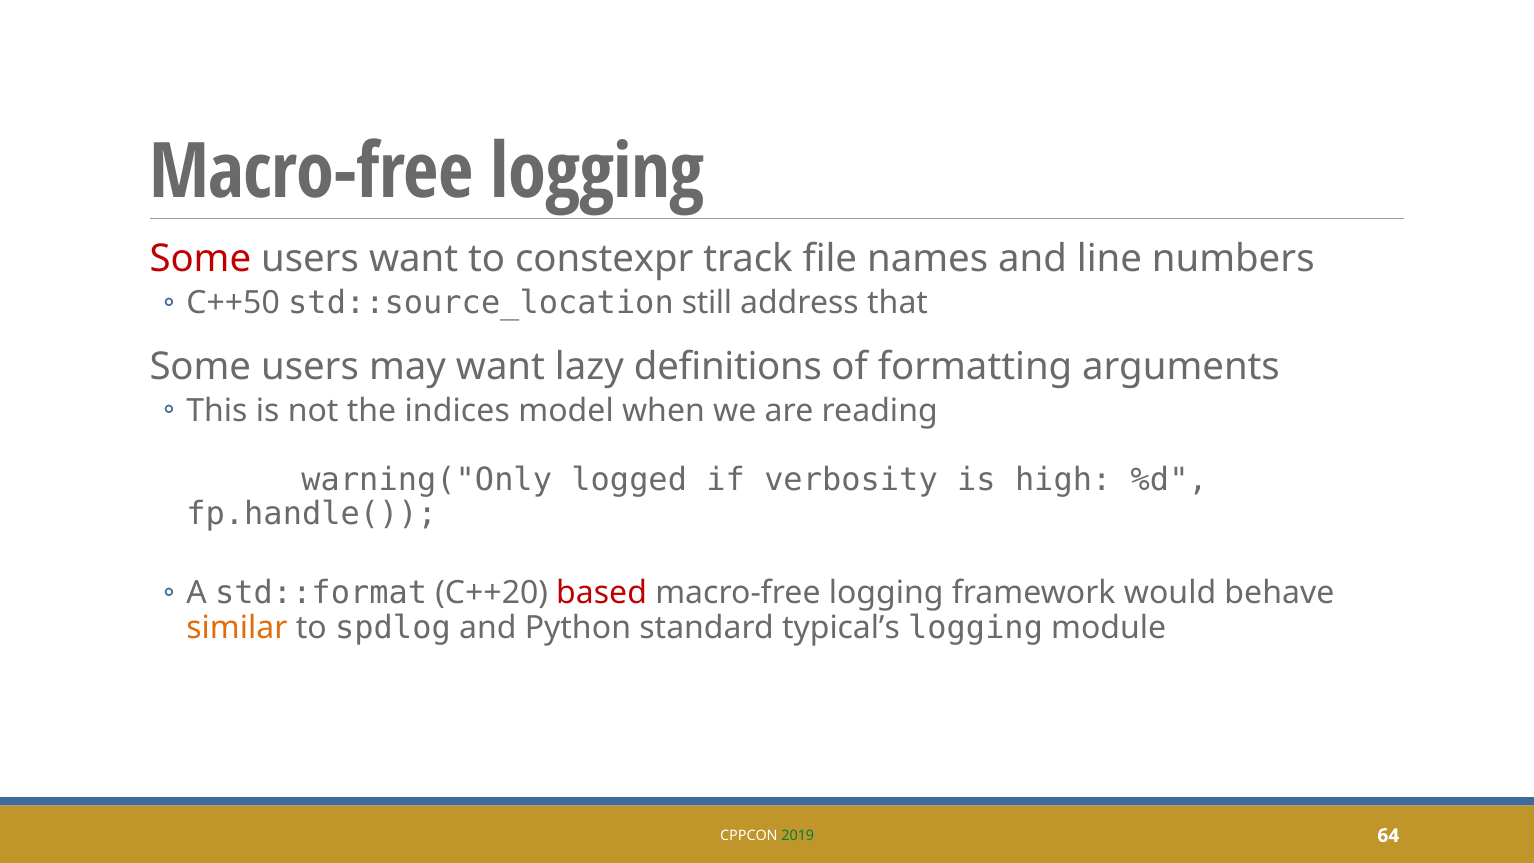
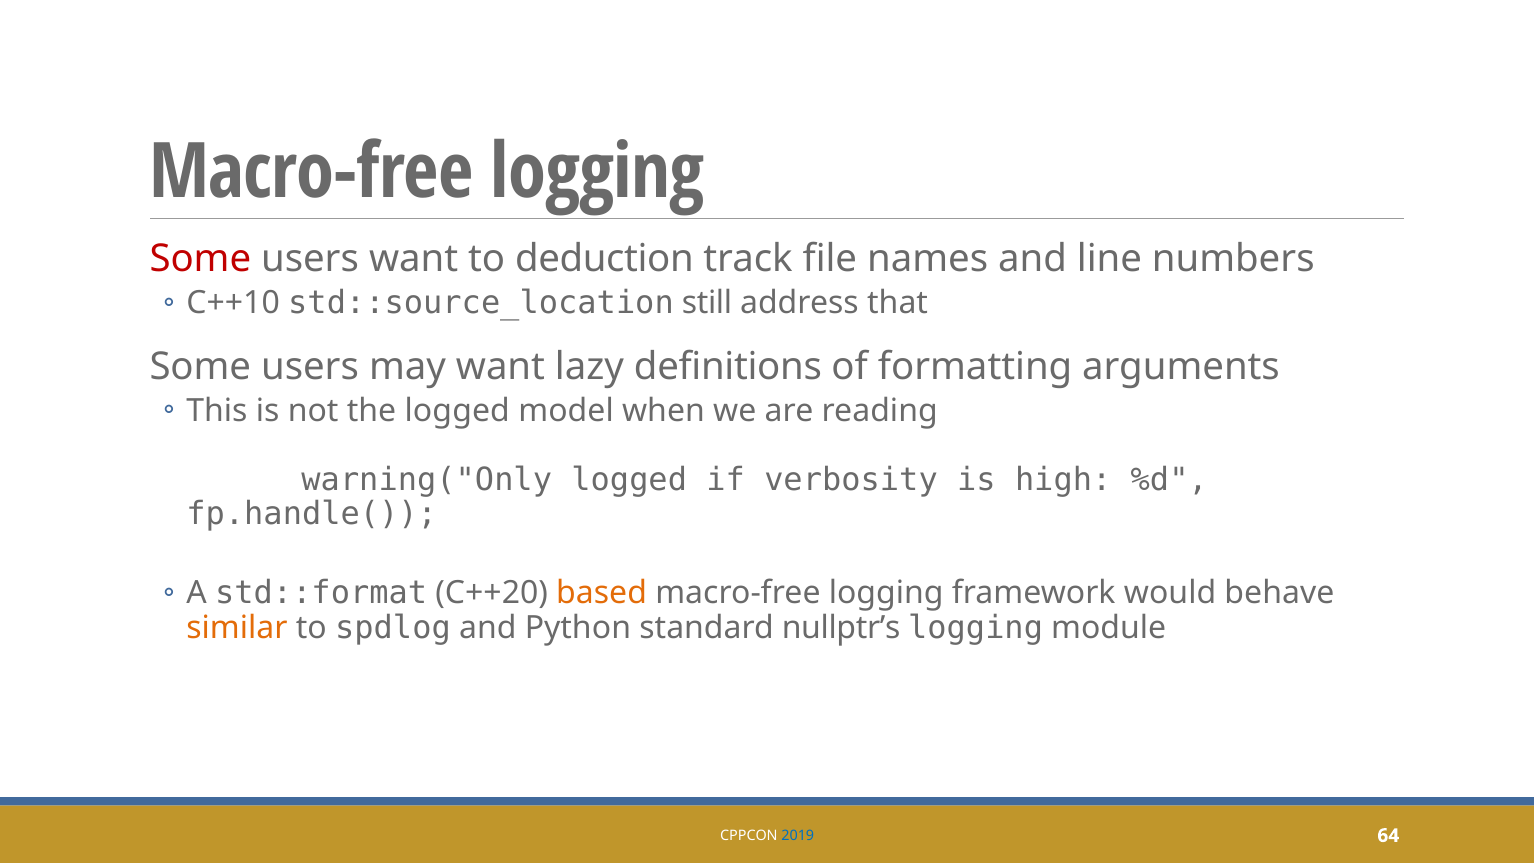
constexpr: constexpr -> deduction
C++50: C++50 -> C++10
the indices: indices -> logged
based colour: red -> orange
typical’s: typical’s -> nullptr’s
2019 colour: green -> blue
